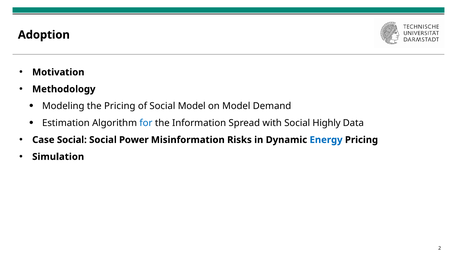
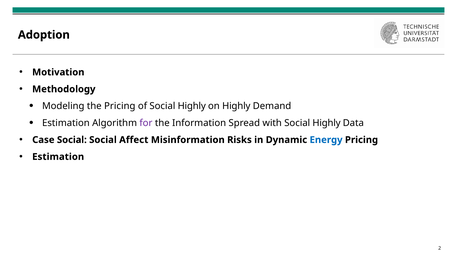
of Social Model: Model -> Highly
on Model: Model -> Highly
for colour: blue -> purple
Power: Power -> Affect
Simulation at (58, 157): Simulation -> Estimation
